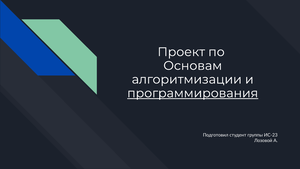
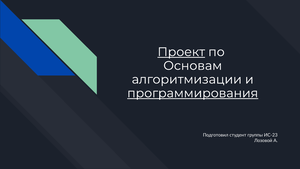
Проект underline: none -> present
